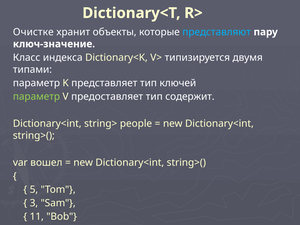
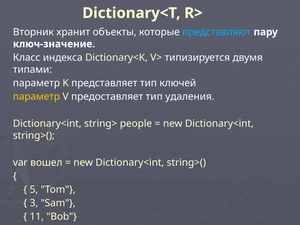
Очистке: Очистке -> Вторник
параметр at (36, 97) colour: light green -> yellow
содержит: содержит -> удаления
